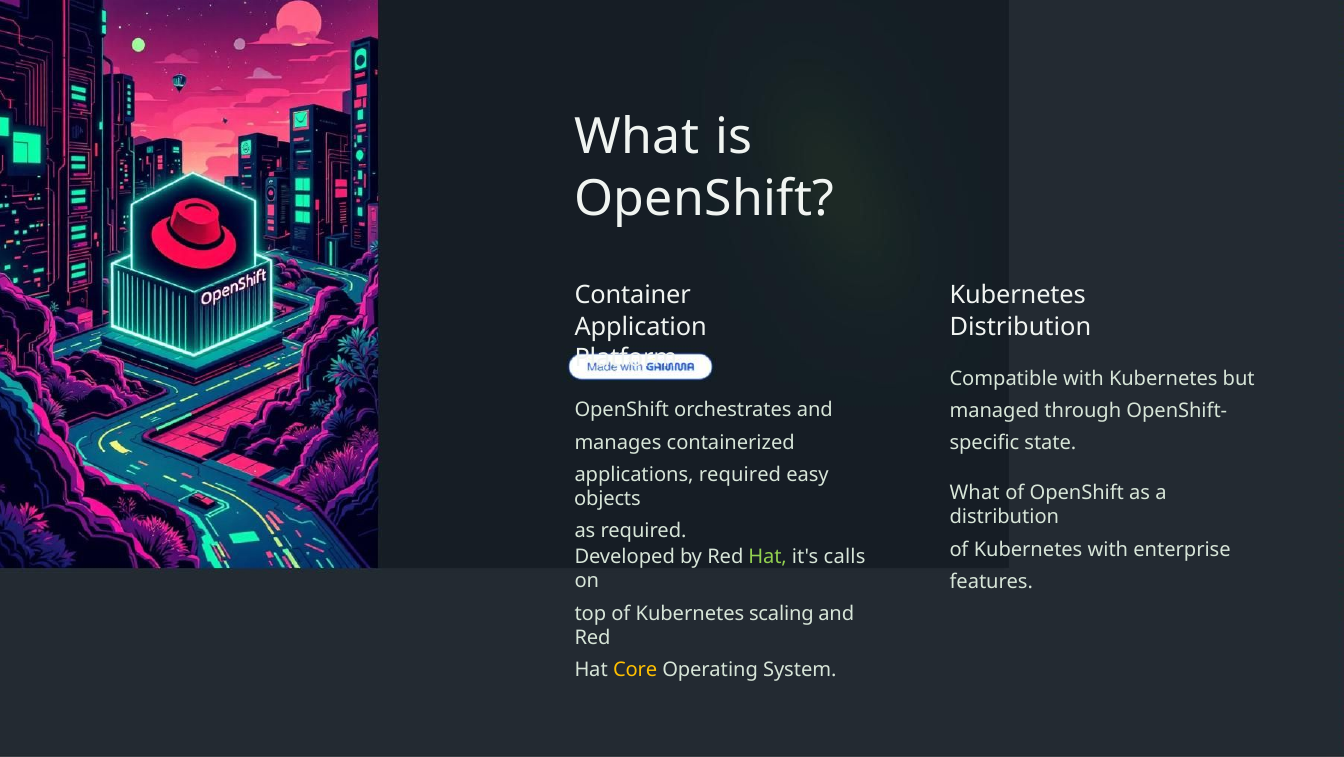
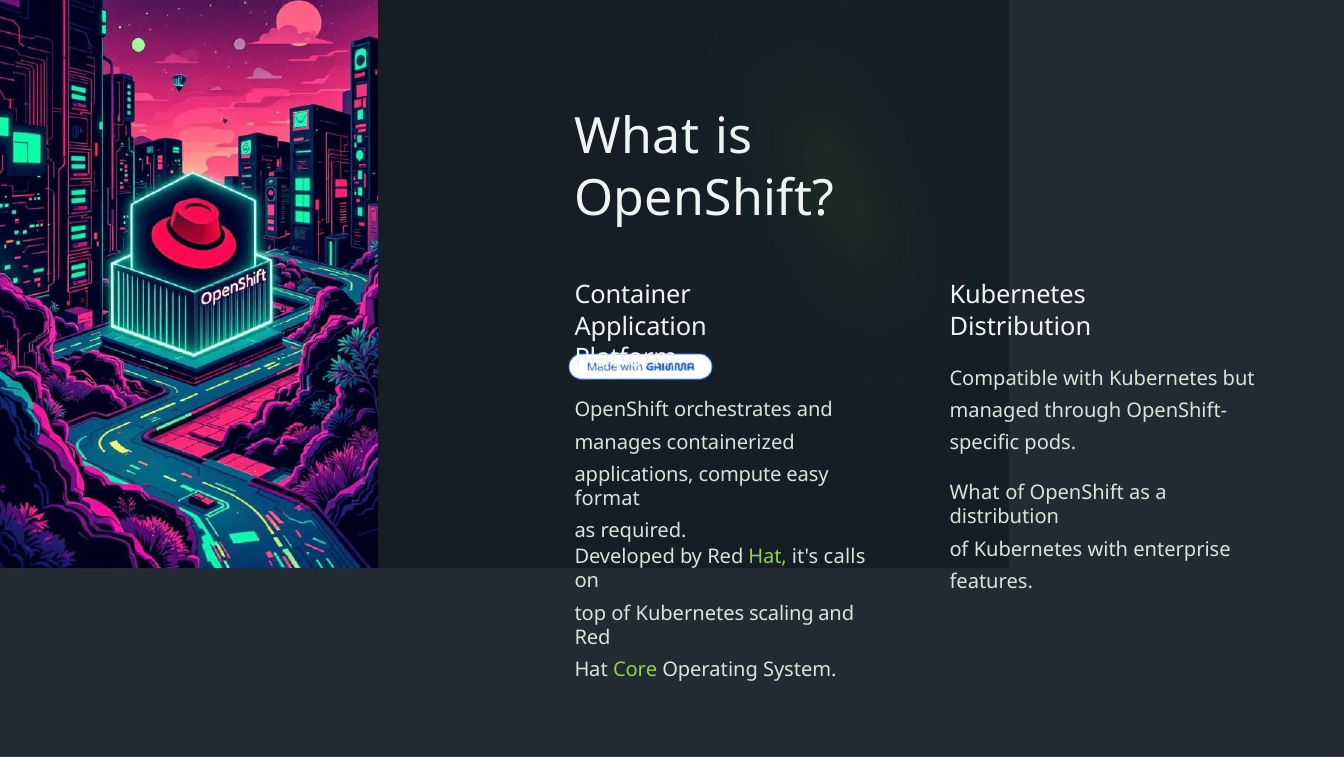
state: state -> pods
applications required: required -> compute
objects: objects -> format
Core colour: yellow -> light green
